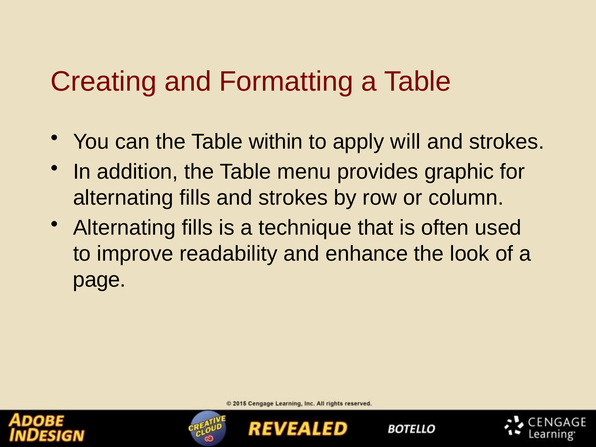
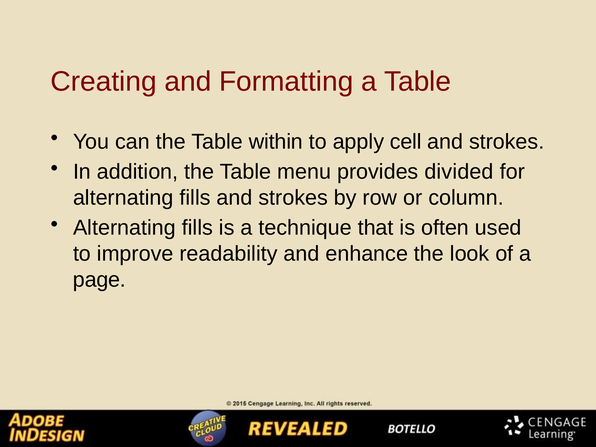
will: will -> cell
graphic: graphic -> divided
